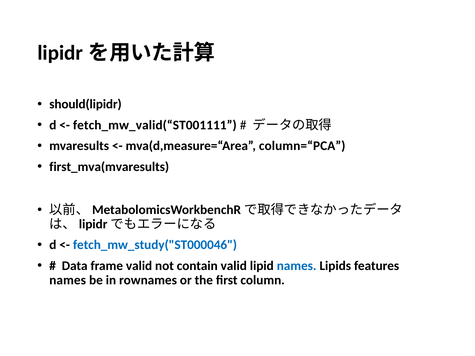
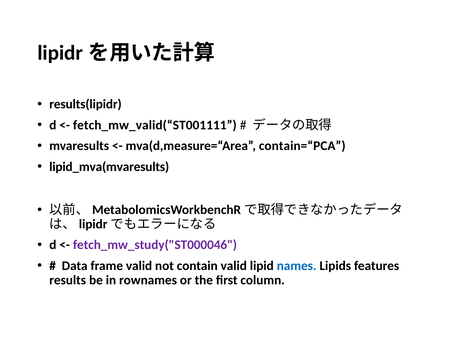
should(lipidr: should(lipidr -> results(lipidr
column=“PCA: column=“PCA -> contain=“PCA
first_mva(mvaresults: first_mva(mvaresults -> lipid_mva(mvaresults
fetch_mw_study("ST000046 colour: blue -> purple
names at (68, 280): names -> results
